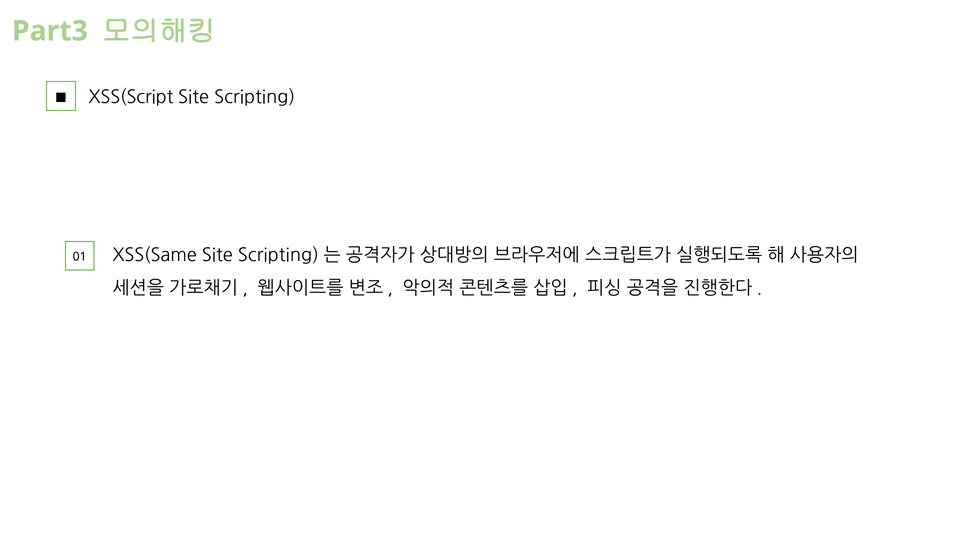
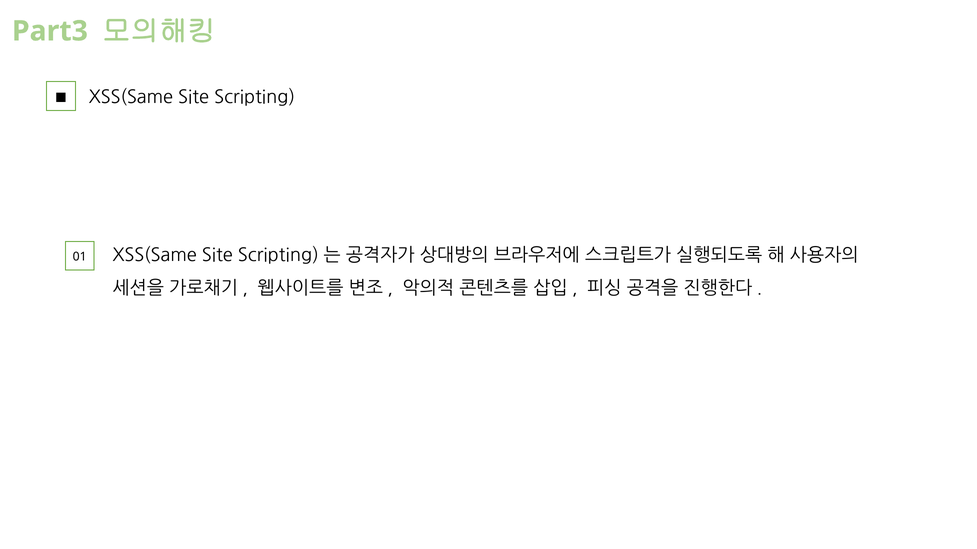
XSS(Script at (131, 98): XSS(Script -> XSS(Same
